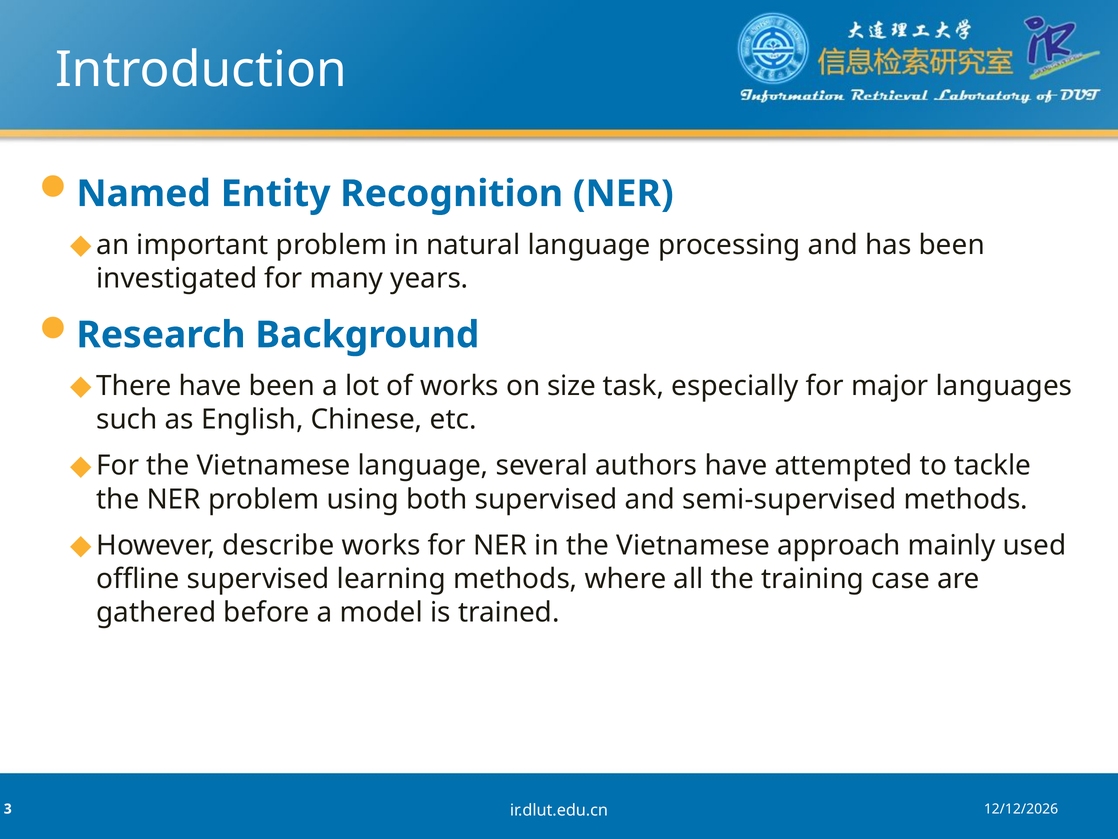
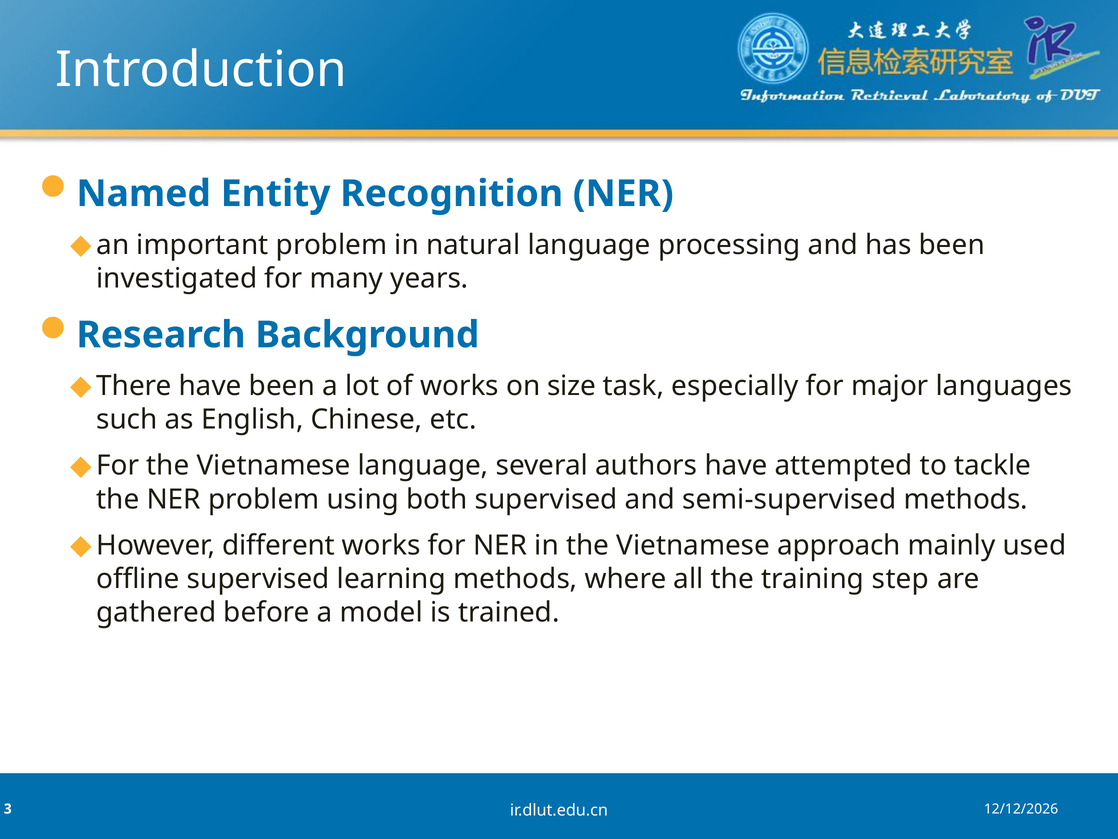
describe: describe -> different
case: case -> step
